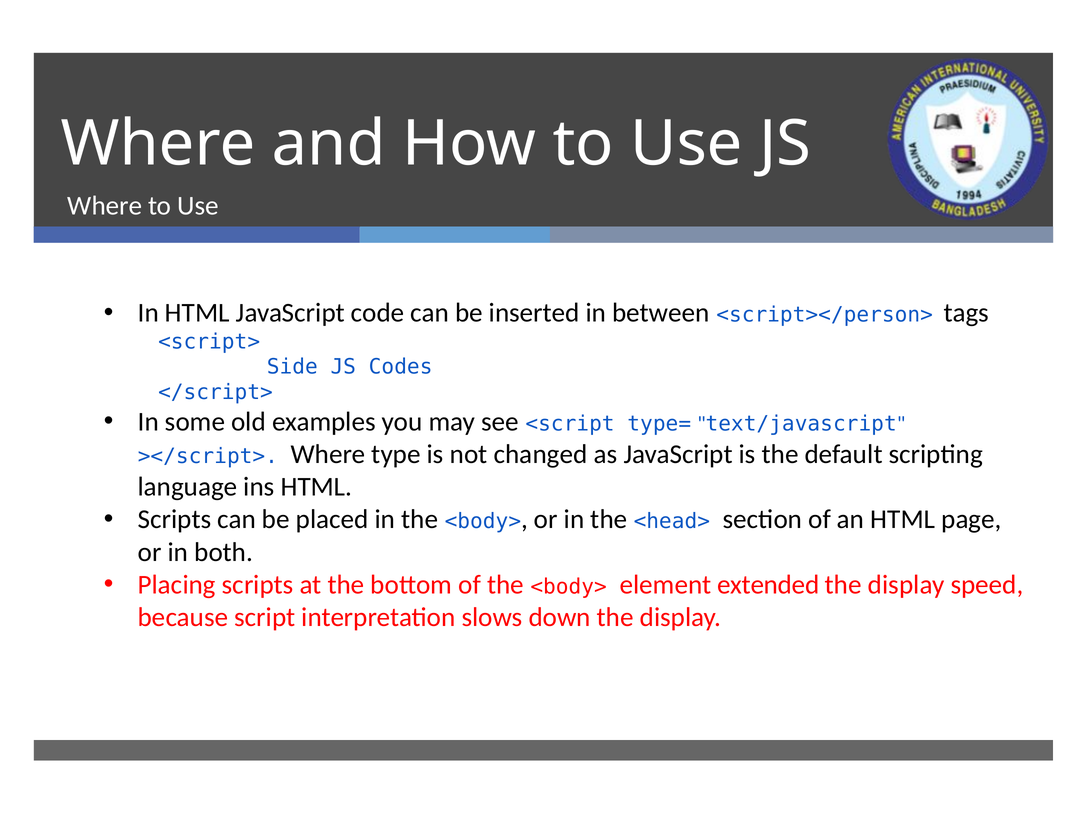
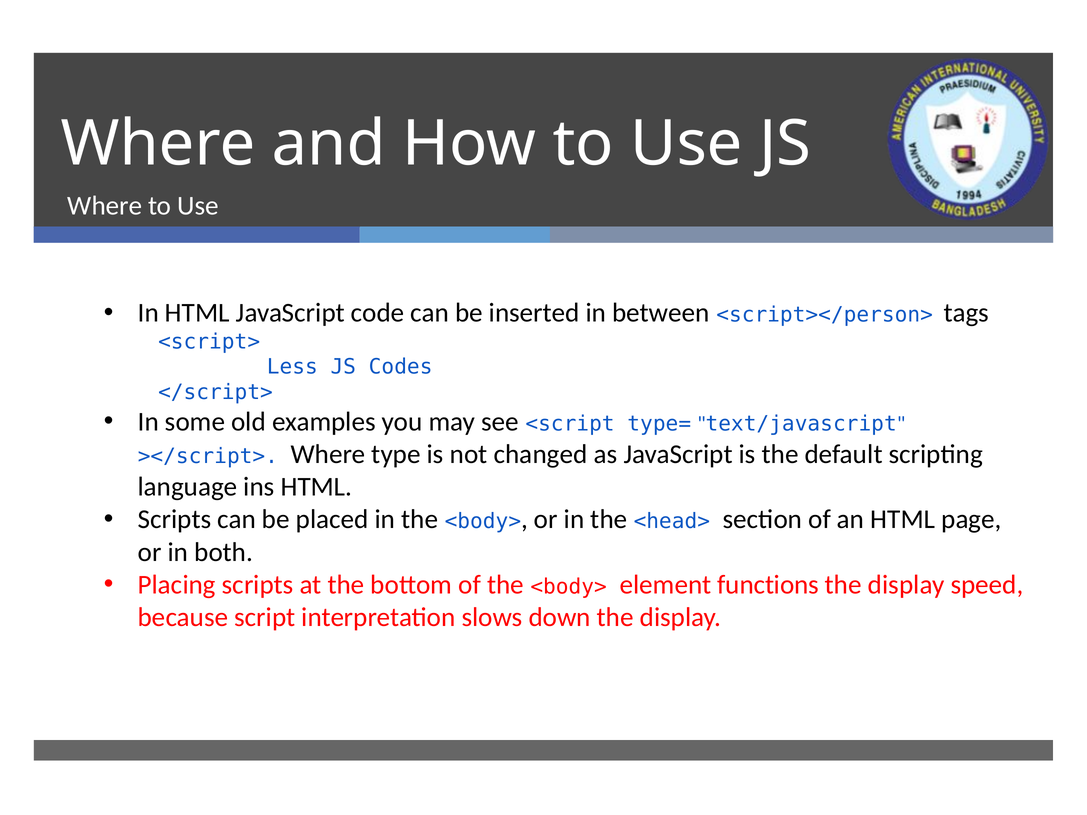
Side: Side -> Less
extended: extended -> functions
